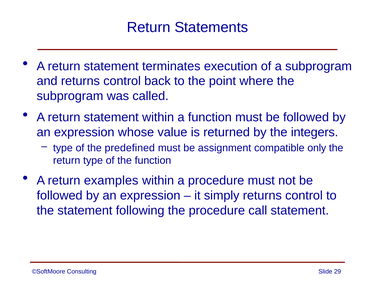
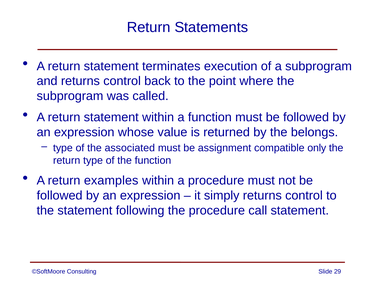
integers: integers -> belongs
predefined: predefined -> associated
